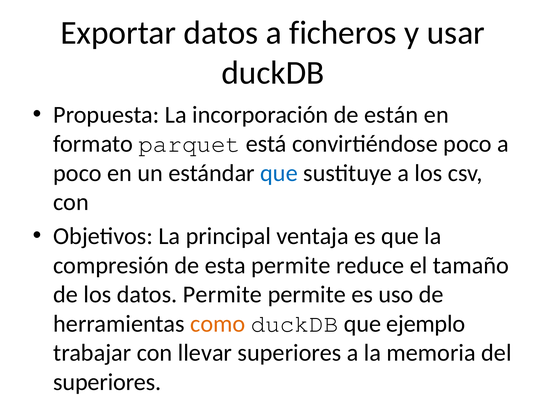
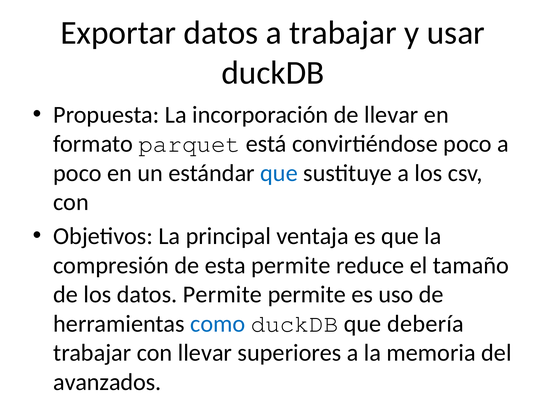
a ficheros: ficheros -> trabajar
de están: están -> llevar
como colour: orange -> blue
ejemplo: ejemplo -> debería
superiores at (107, 382): superiores -> avanzados
